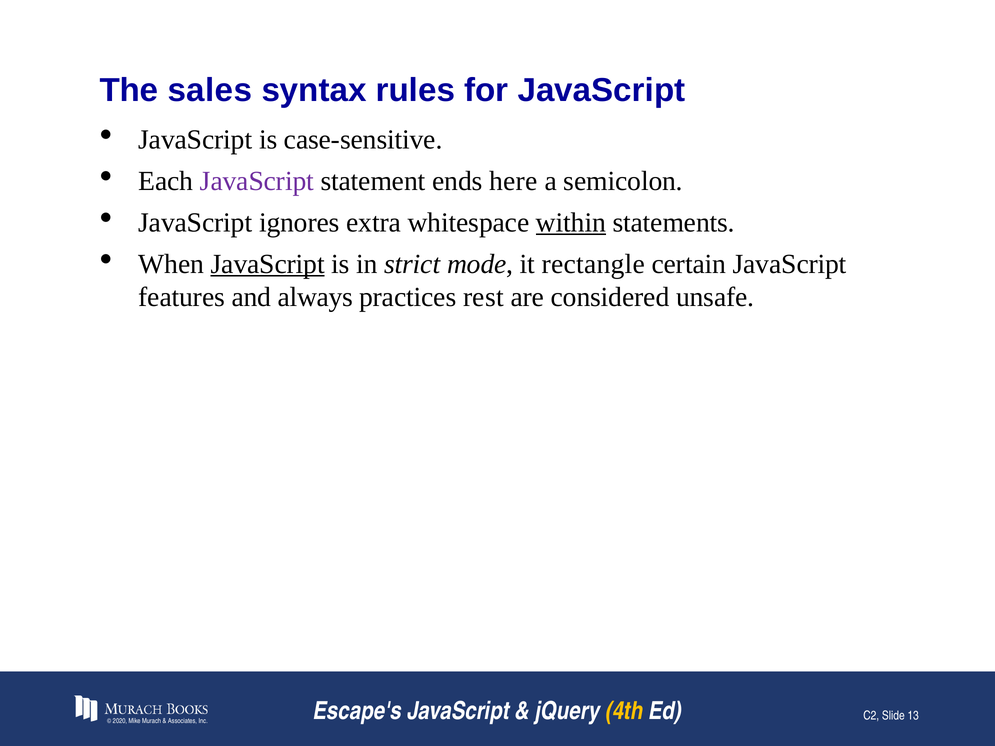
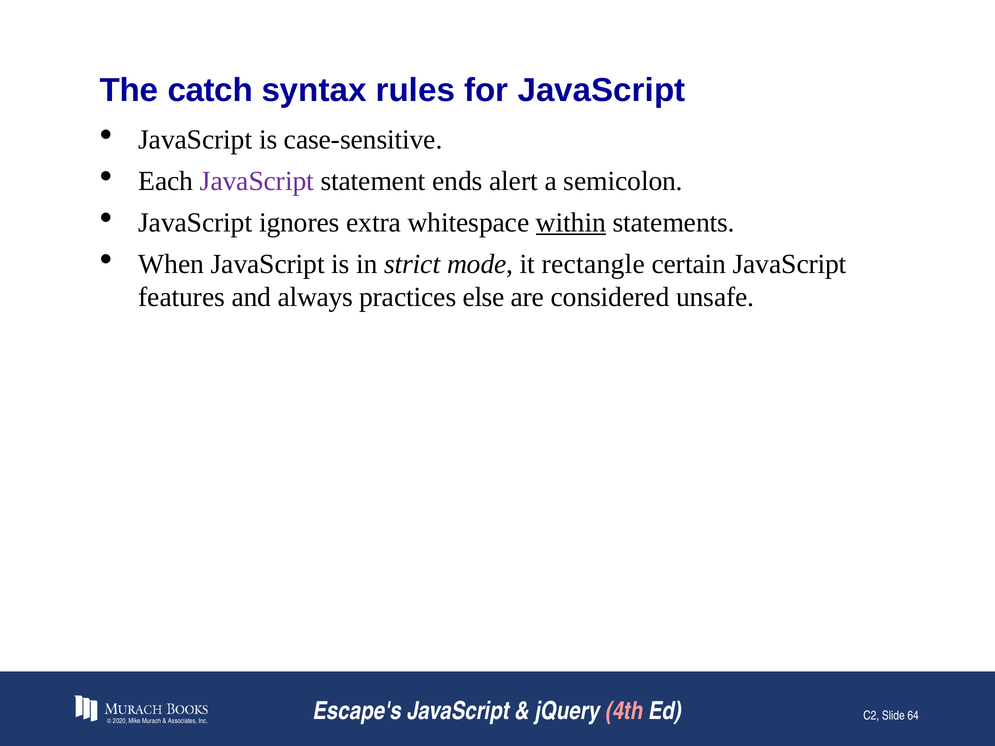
sales: sales -> catch
here: here -> alert
JavaScript at (268, 264) underline: present -> none
rest: rest -> else
4th colour: yellow -> pink
13: 13 -> 64
